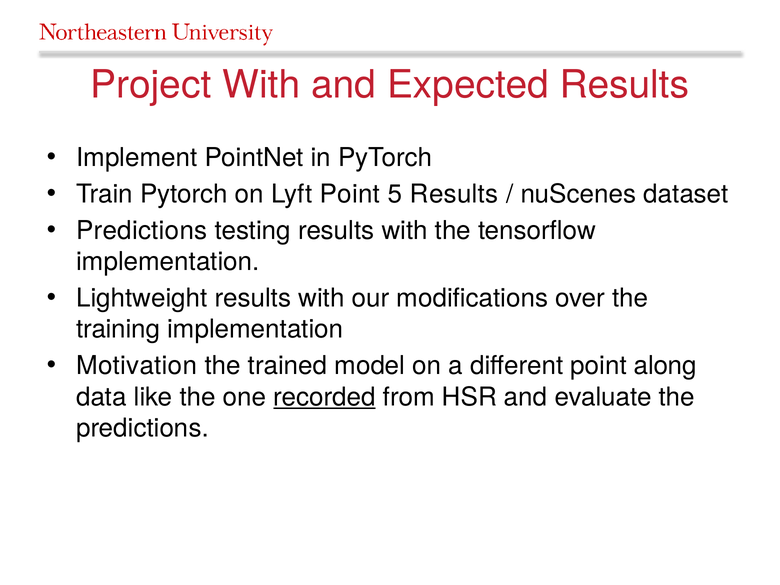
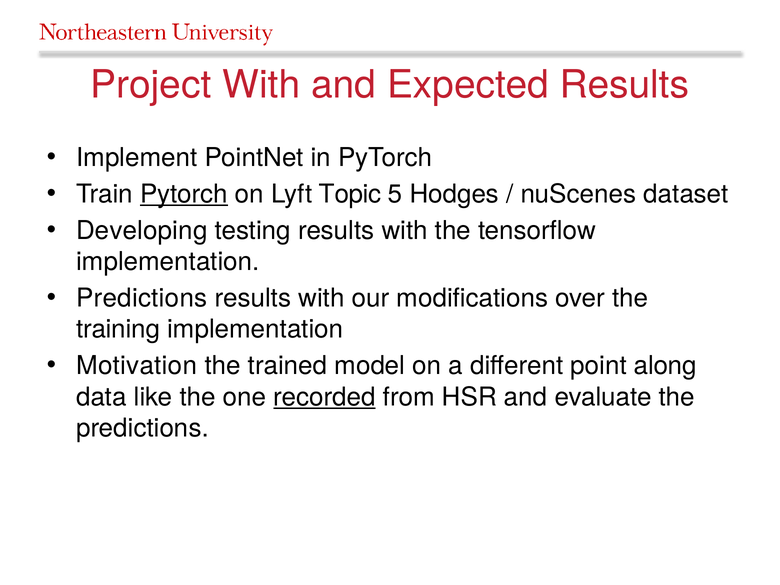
Pytorch at (184, 194) underline: none -> present
Lyft Point: Point -> Topic
5 Results: Results -> Hodges
Predictions at (142, 231): Predictions -> Developing
Lightweight at (142, 298): Lightweight -> Predictions
